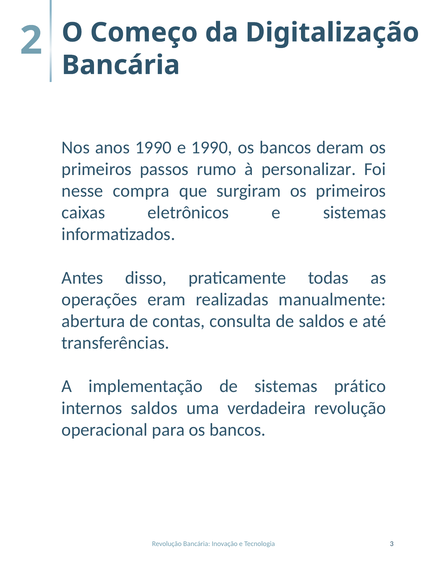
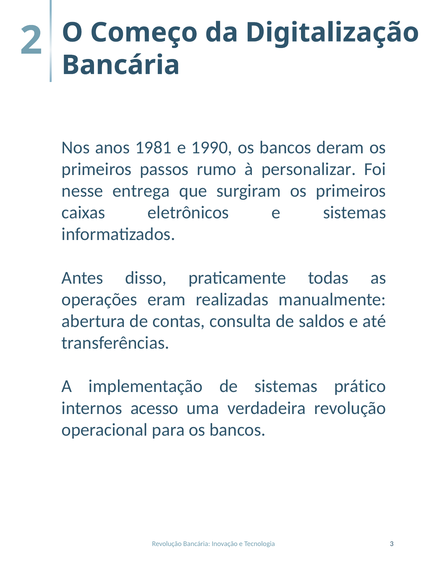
anos 1990: 1990 -> 1981
compra: compra -> entrega
internos saldos: saldos -> acesso
